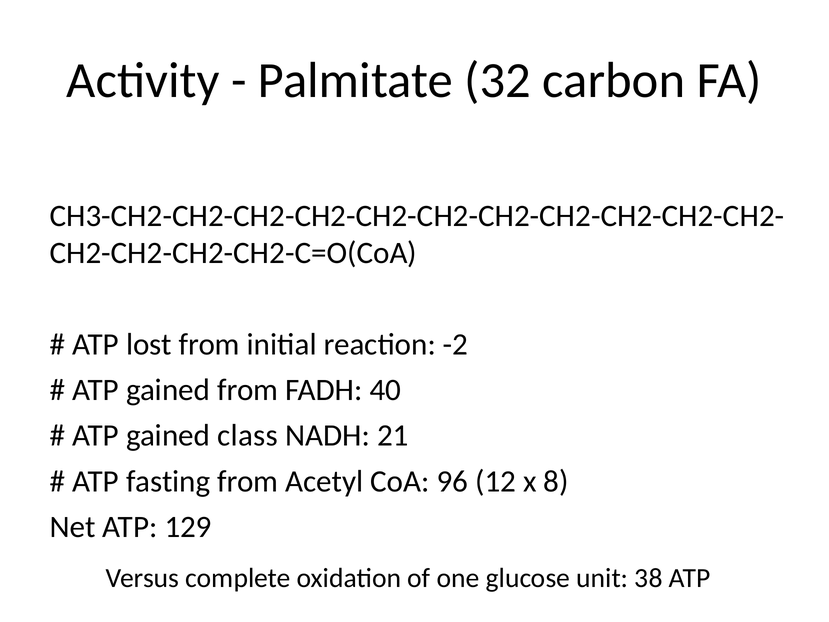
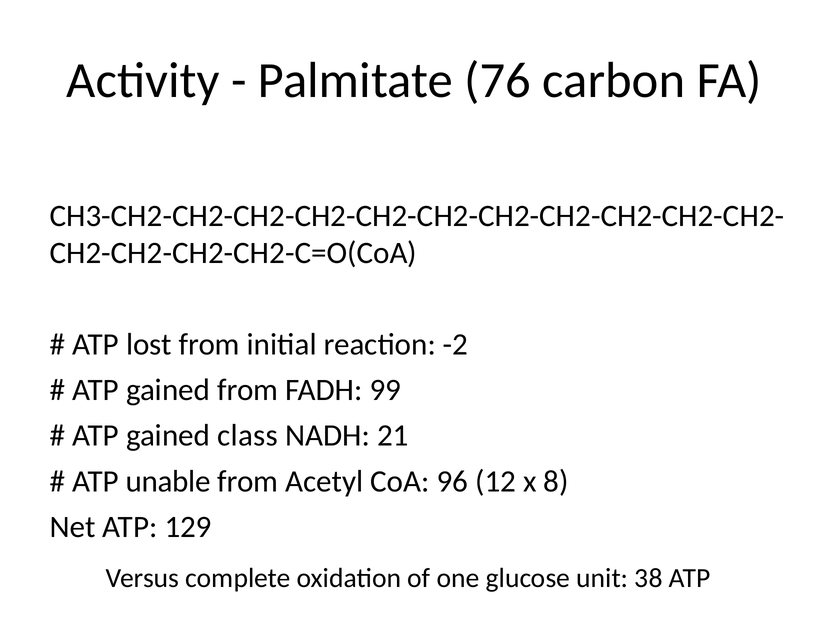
32: 32 -> 76
40: 40 -> 99
fasting: fasting -> unable
